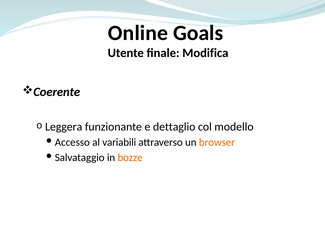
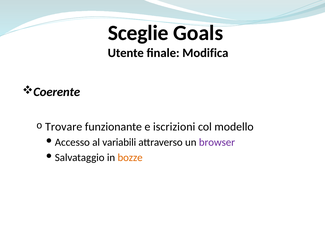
Online: Online -> Sceglie
Leggera: Leggera -> Trovare
dettaglio: dettaglio -> iscrizioni
browser colour: orange -> purple
